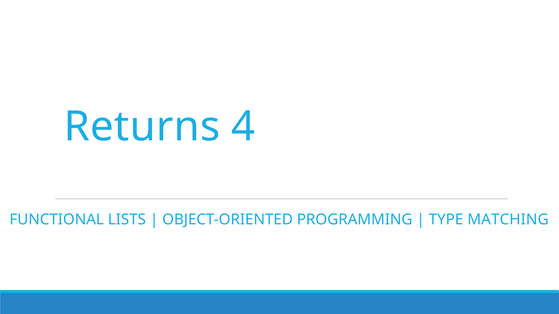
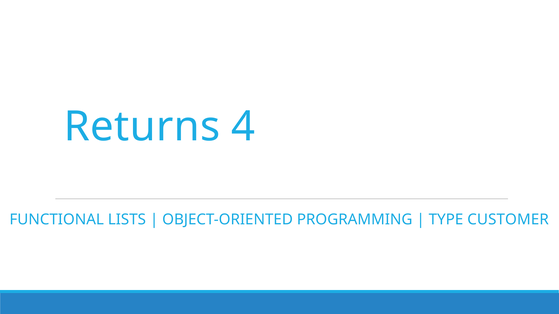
MATCHING: MATCHING -> CUSTOMER
